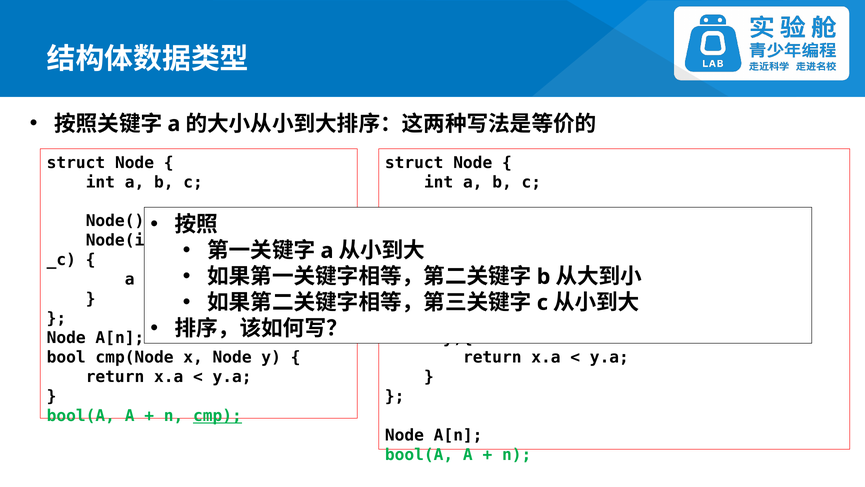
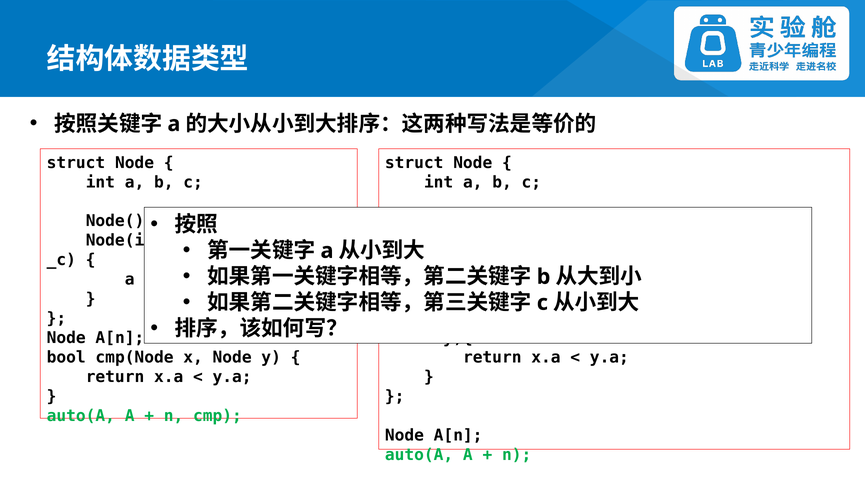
bool(A at (81, 416): bool(A -> auto(A
cmp underline: present -> none
bool(A at (419, 454): bool(A -> auto(A
